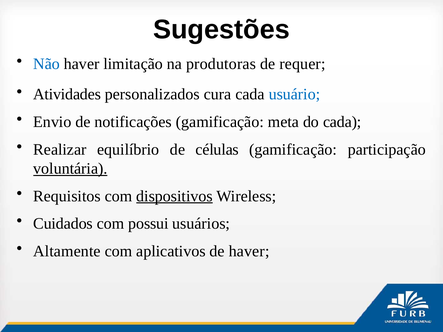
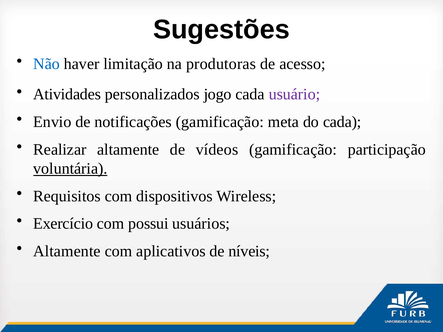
requer: requer -> acesso
cura: cura -> jogo
usuário colour: blue -> purple
Realizar equilíbrio: equilíbrio -> altamente
células: células -> vídeos
dispositivos underline: present -> none
Cuidados: Cuidados -> Exercício
de haver: haver -> níveis
